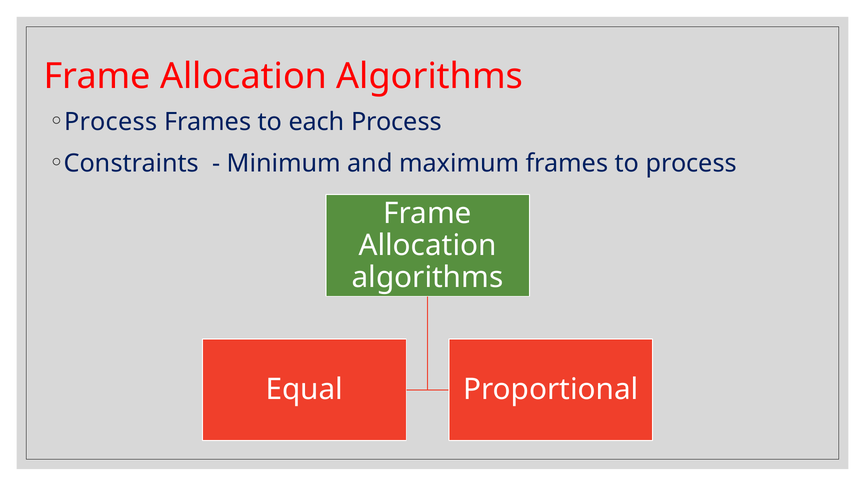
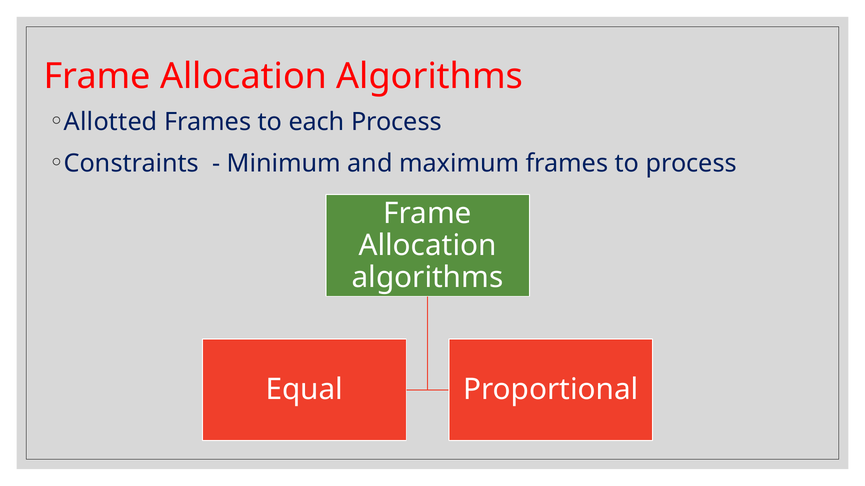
Process at (111, 122): Process -> Allotted
